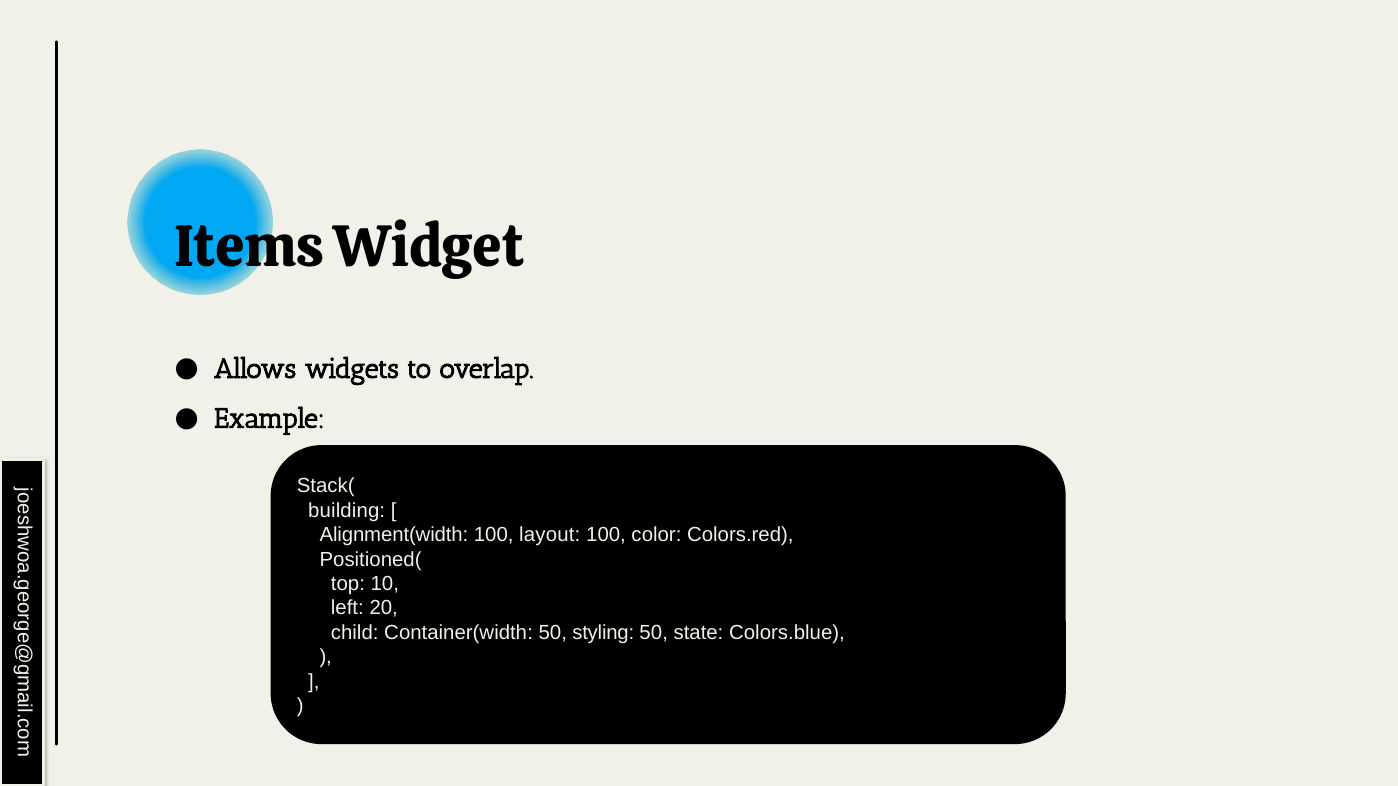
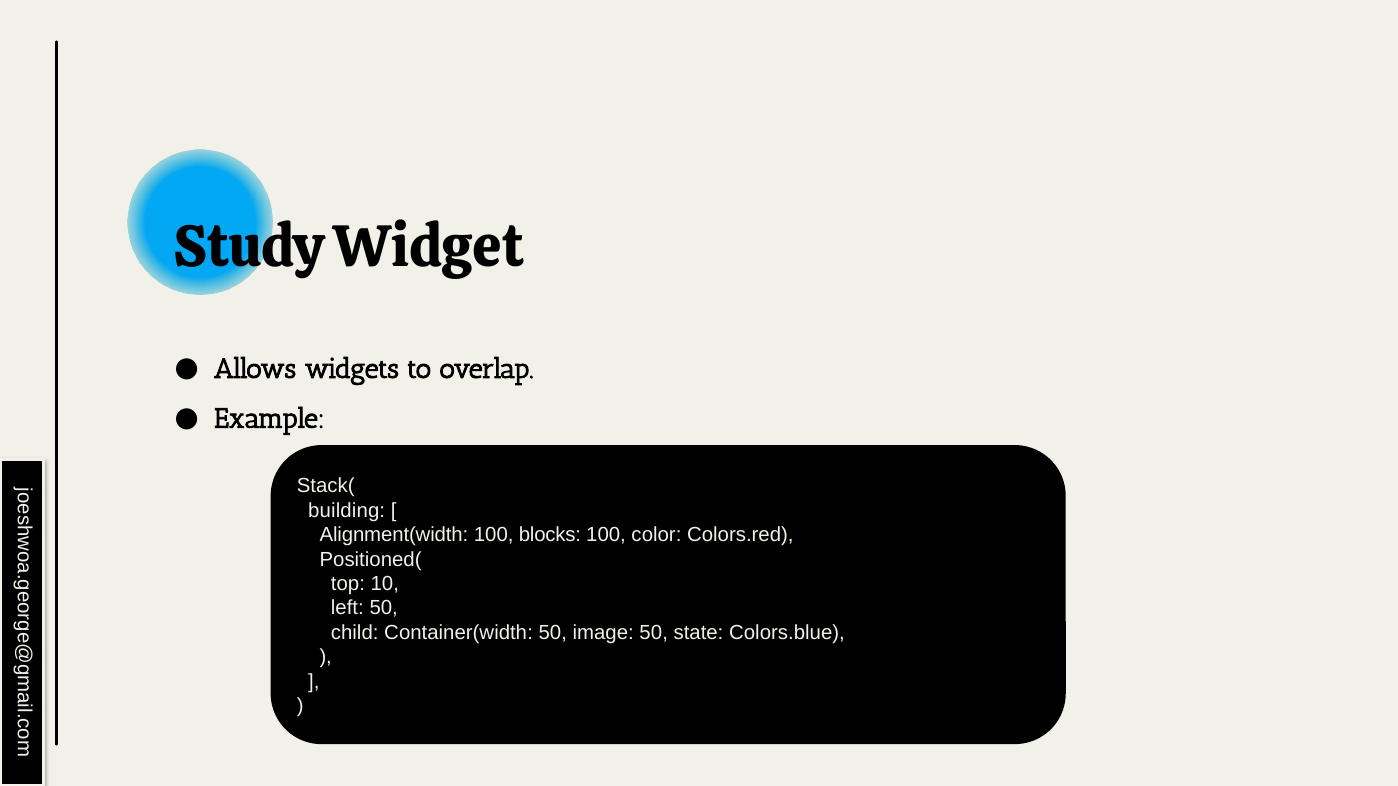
Items: Items -> Study
layout: layout -> blocks
left 20: 20 -> 50
styling: styling -> image
